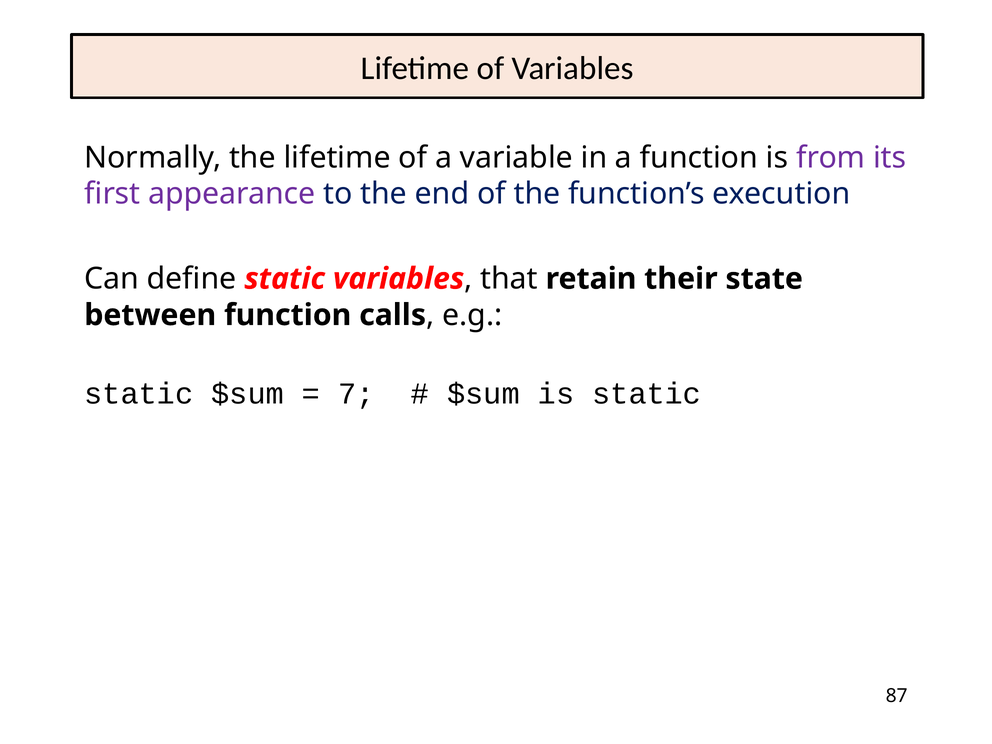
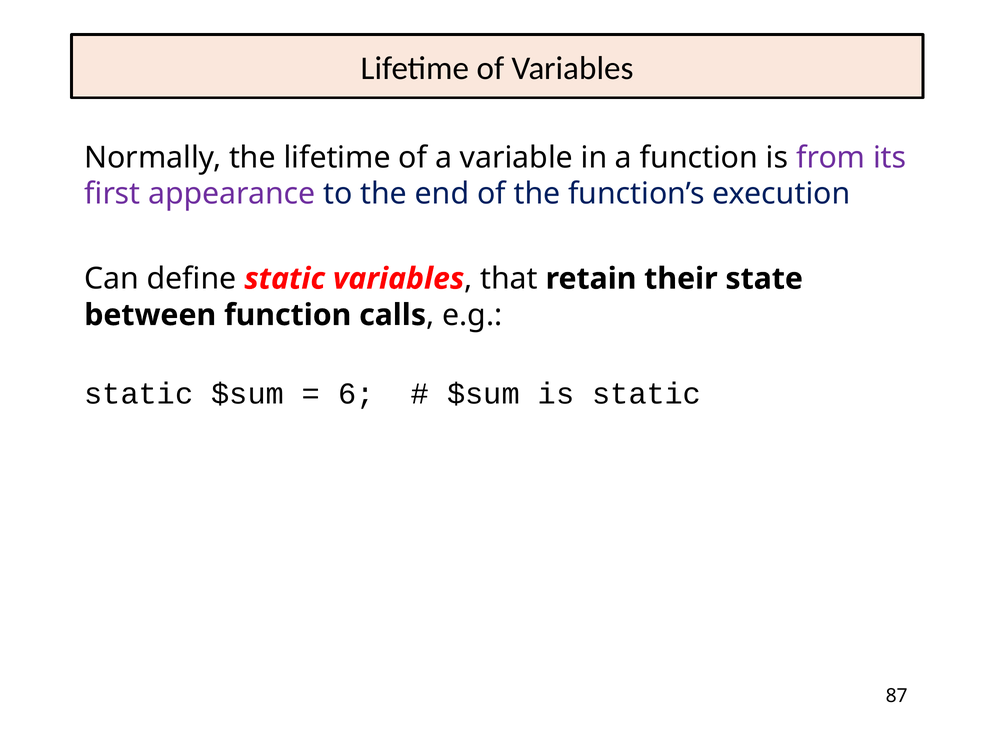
7: 7 -> 6
